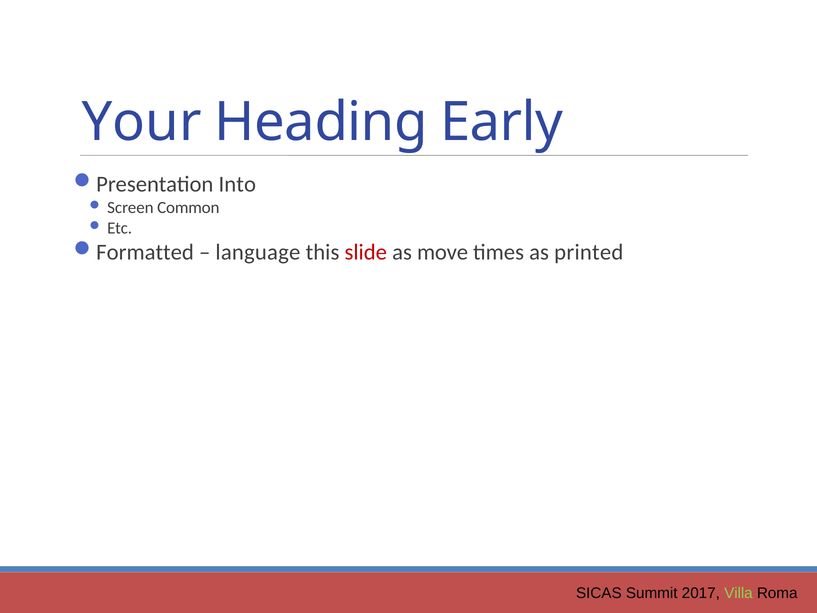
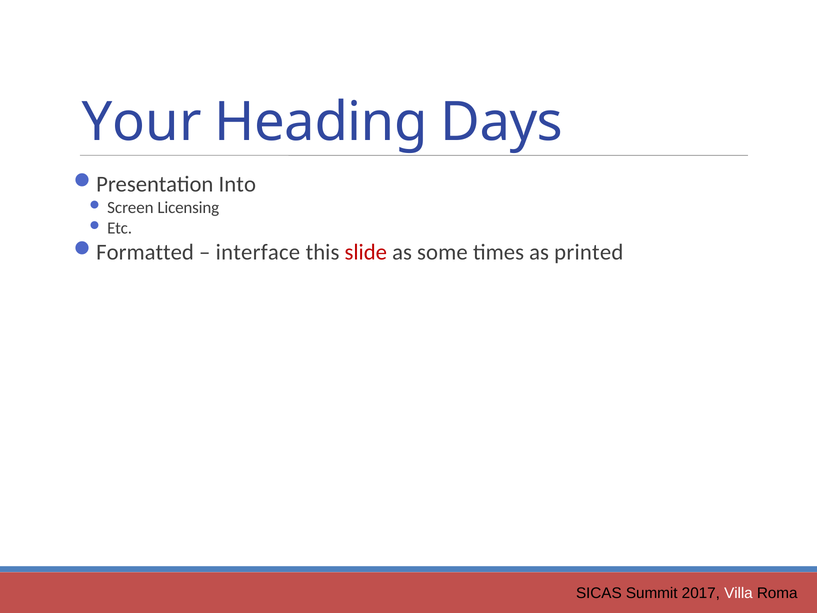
Early: Early -> Days
Common: Common -> Licensing
language: language -> interface
move: move -> some
Villa colour: light green -> white
